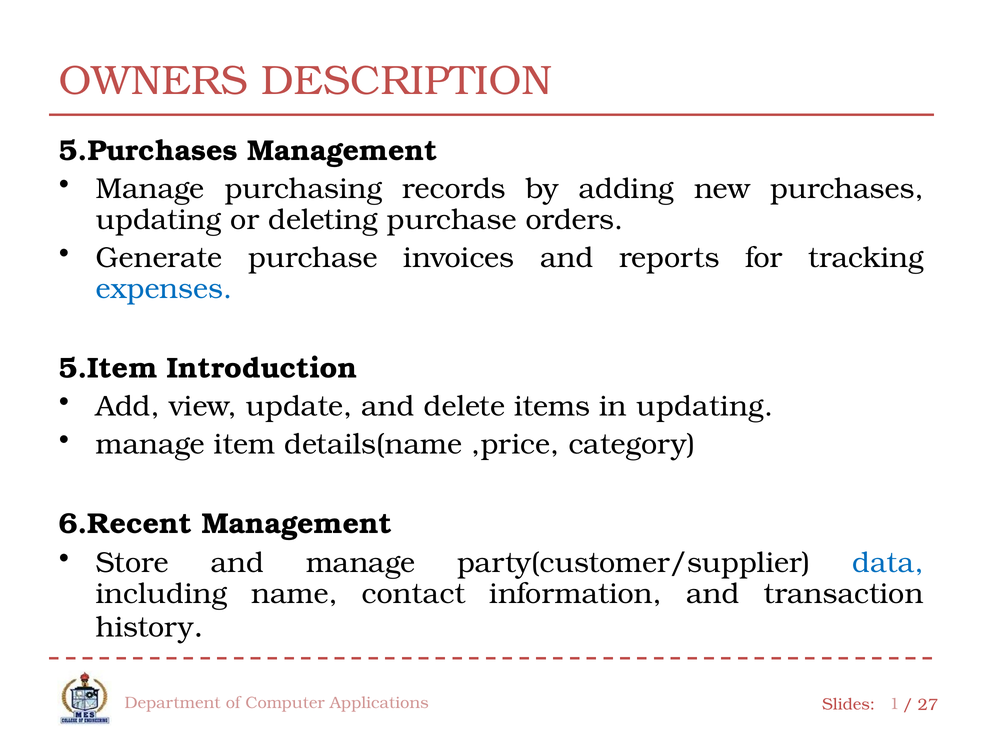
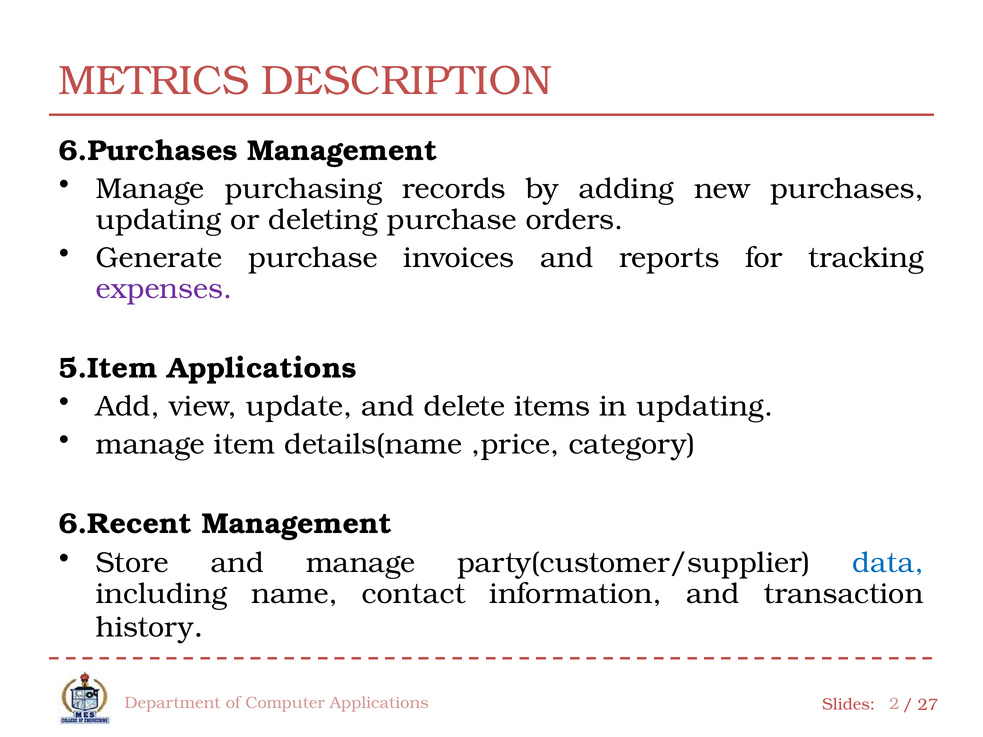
OWNERS: OWNERS -> METRICS
5.Purchases: 5.Purchases -> 6.Purchases
expenses colour: blue -> purple
5.Item Introduction: Introduction -> Applications
1: 1 -> 2
